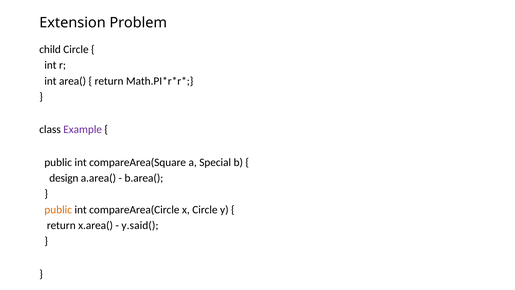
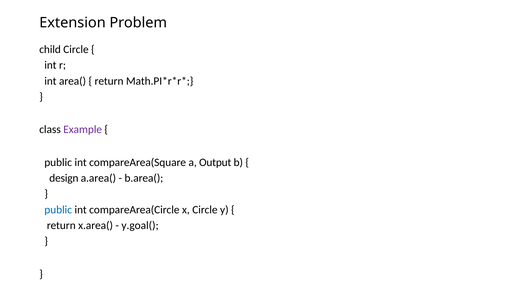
Special: Special -> Output
public at (58, 209) colour: orange -> blue
y.said(: y.said( -> y.goal(
